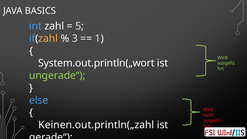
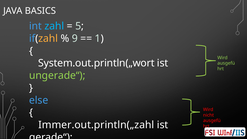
zahl colour: white -> light blue
3: 3 -> 9
Keinen.out.println(„zahl: Keinen.out.println(„zahl -> Immer.out.println(„zahl
